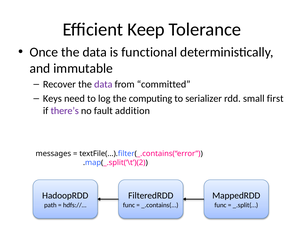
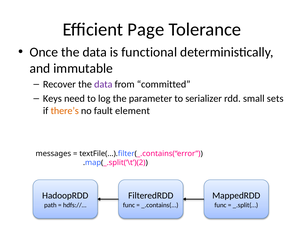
Keep: Keep -> Page
computing: computing -> parameter
first: first -> sets
there’s colour: purple -> orange
addition: addition -> element
